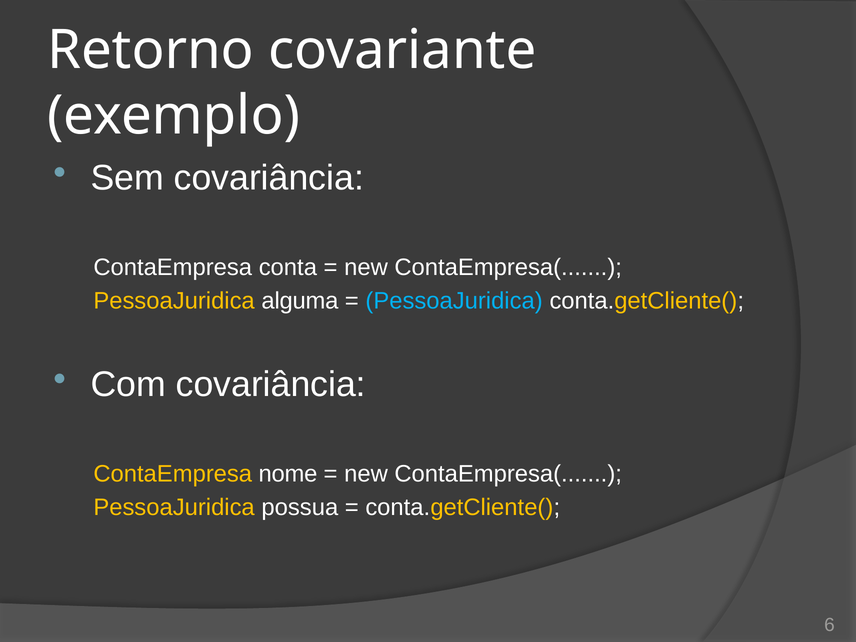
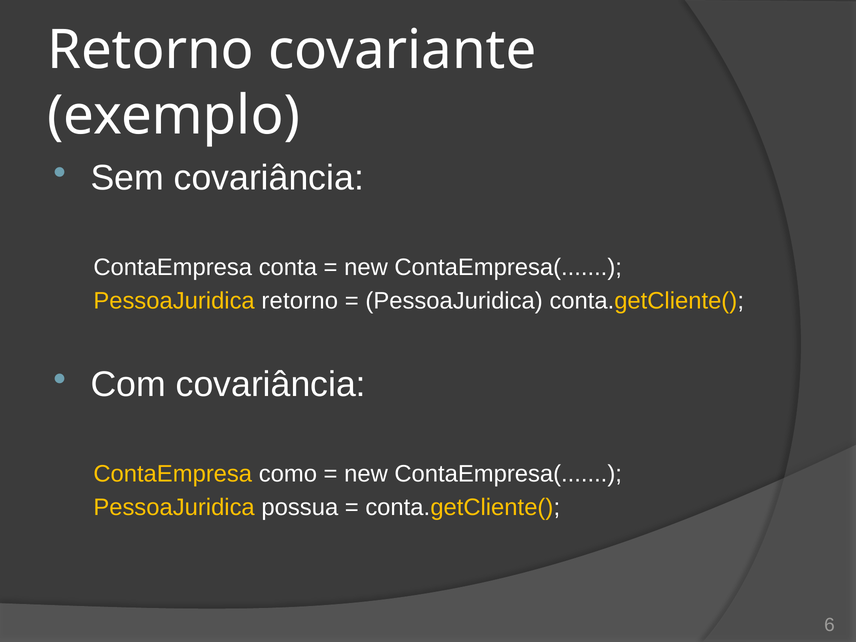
PessoaJuridica alguma: alguma -> retorno
PessoaJuridica at (454, 301) colour: light blue -> white
nome: nome -> como
